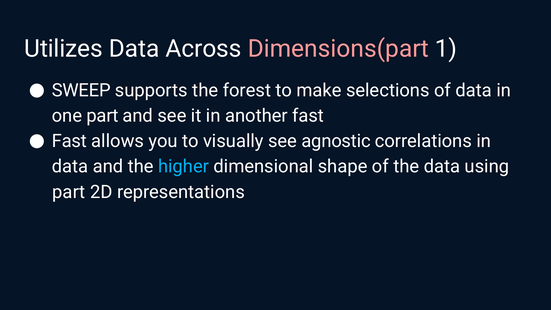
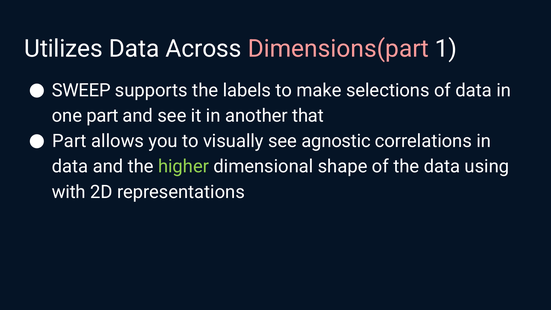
forest: forest -> labels
another fast: fast -> that
Fast at (69, 141): Fast -> Part
higher colour: light blue -> light green
part at (69, 192): part -> with
